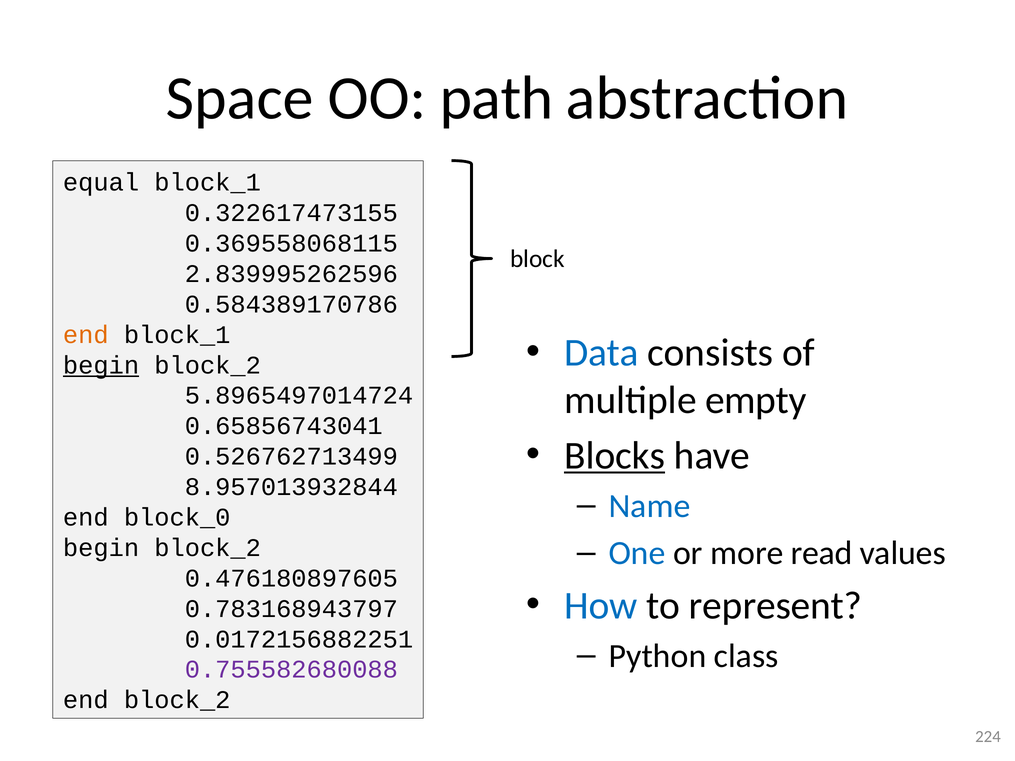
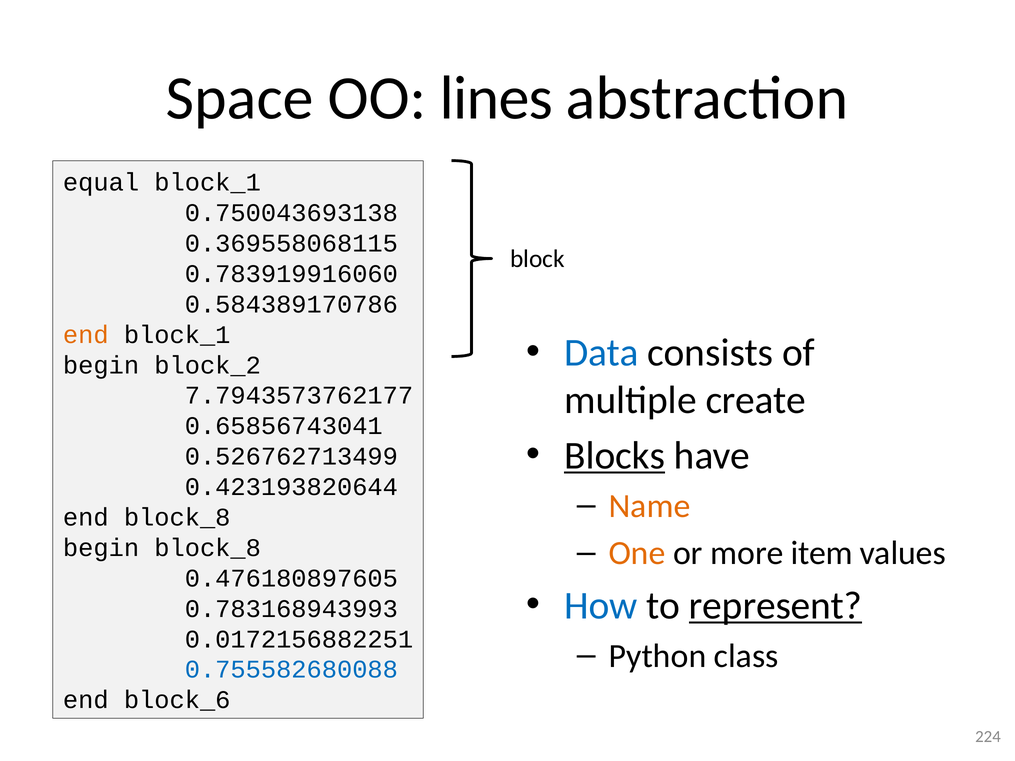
path: path -> lines
0.322617473155: 0.322617473155 -> 0.750043693138
2.839995262596: 2.839995262596 -> 0.783919916060
begin at (101, 365) underline: present -> none
empty: empty -> create
5.8965497014724: 5.8965497014724 -> 7.7943573762177
8.957013932844: 8.957013932844 -> 0.423193820644
Name colour: blue -> orange
end block_0: block_0 -> block_8
One colour: blue -> orange
read: read -> item
block_2 at (208, 548): block_2 -> block_8
represent underline: none -> present
0.783168943797: 0.783168943797 -> 0.783168943993
0.755582680088 colour: purple -> blue
end block_2: block_2 -> block_6
